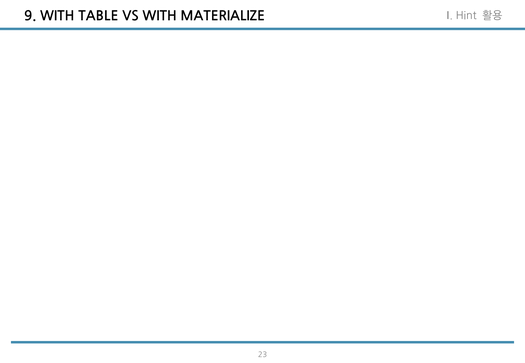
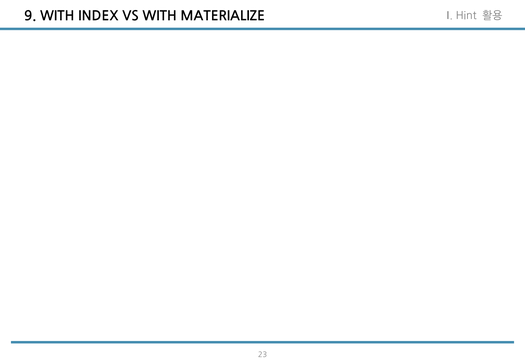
TABLE: TABLE -> INDEX
